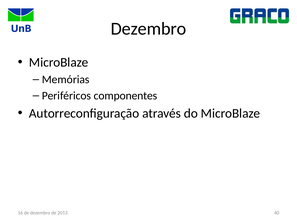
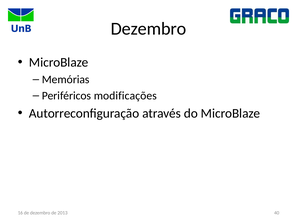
componentes: componentes -> modificações
